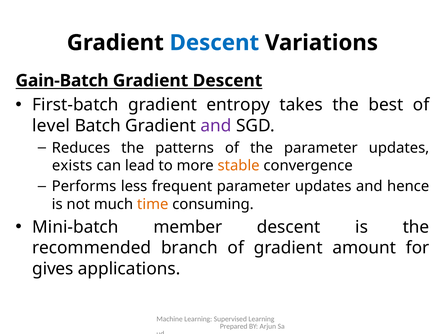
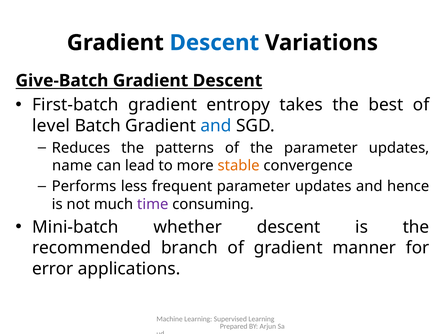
Gain-Batch: Gain-Batch -> Give-Batch
and at (216, 126) colour: purple -> blue
exists: exists -> name
time colour: orange -> purple
member: member -> whether
amount: amount -> manner
gives: gives -> error
